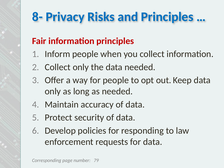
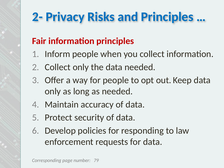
8-: 8- -> 2-
